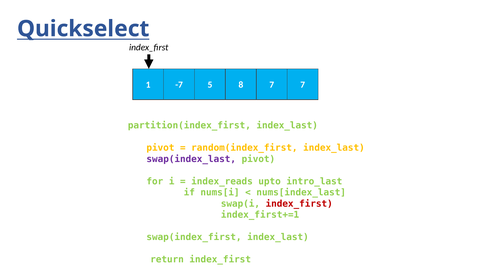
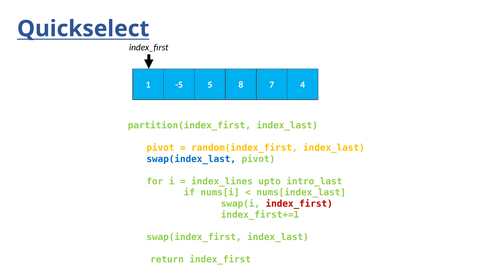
-7: -7 -> -5
7 7: 7 -> 4
swap(index_last colour: purple -> blue
index_reads: index_reads -> index_lines
